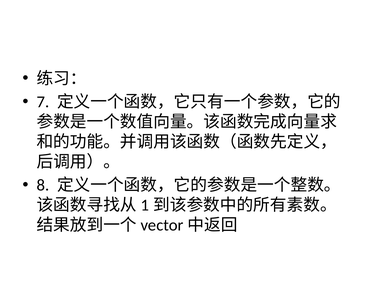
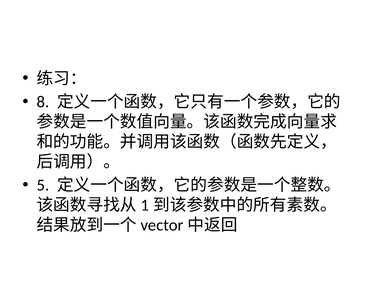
7: 7 -> 8
8: 8 -> 5
